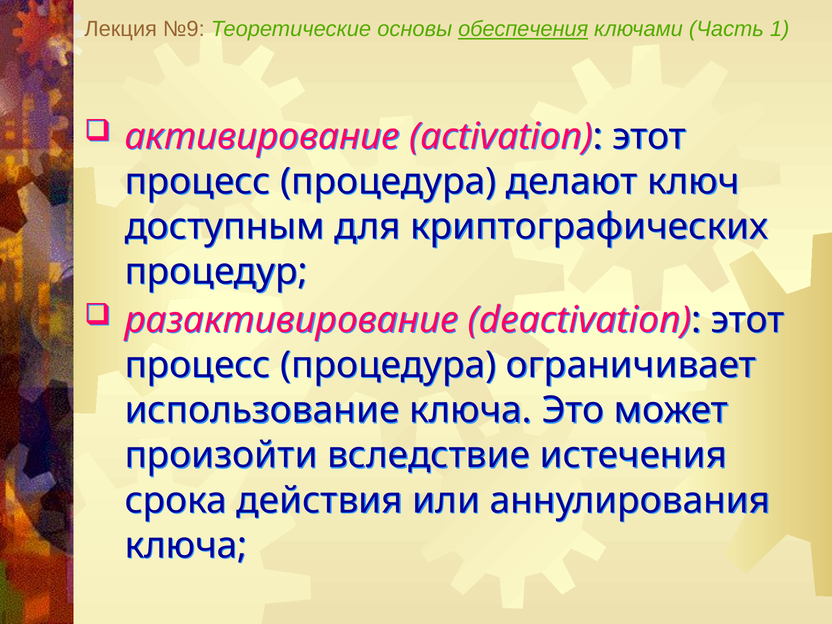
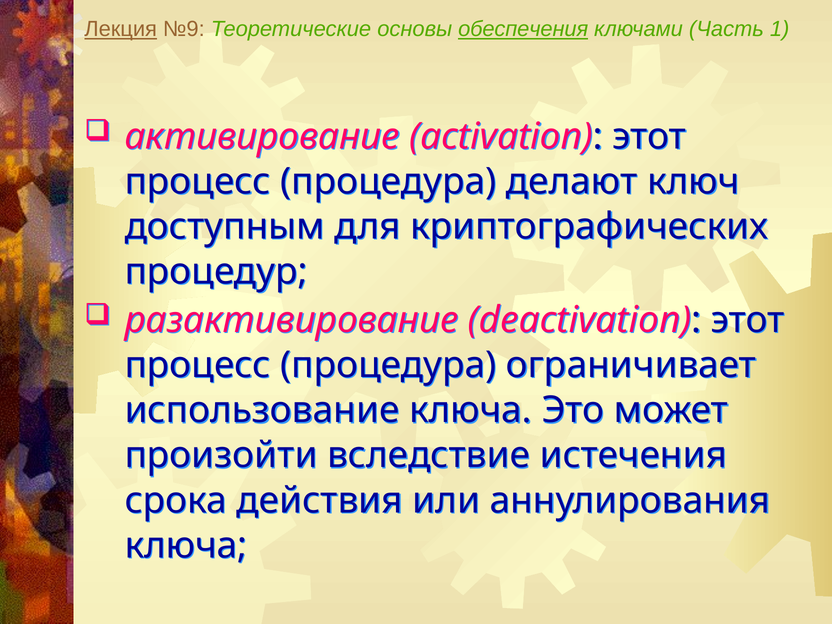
Лекция underline: none -> present
